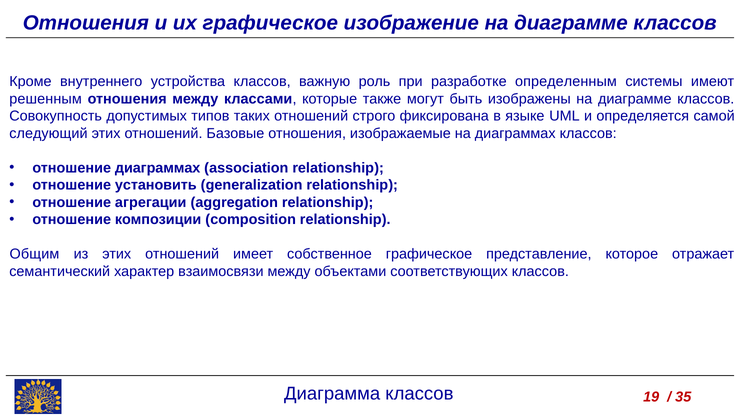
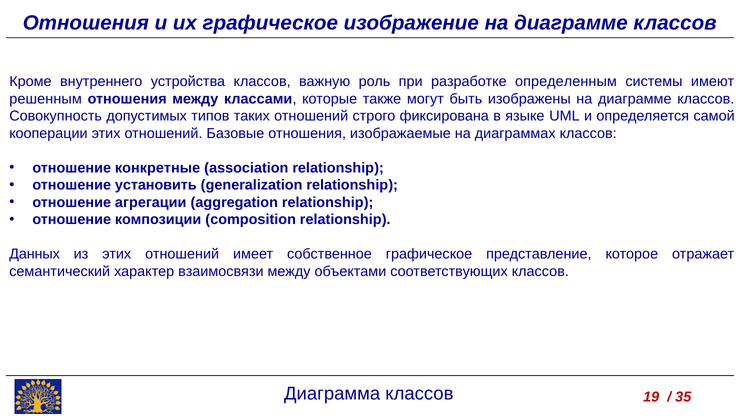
следующий: следующий -> кооперации
отношение диаграммах: диаграммах -> конкретные
Общим: Общим -> Данных
